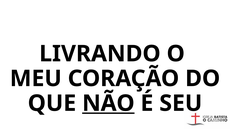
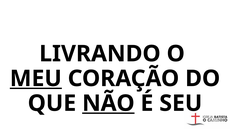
MEU underline: none -> present
